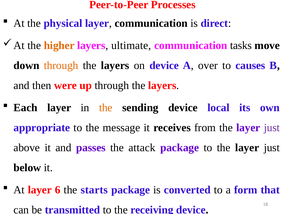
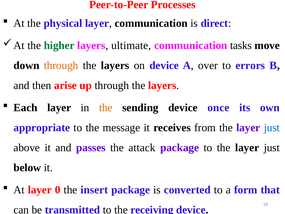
higher colour: orange -> green
causes: causes -> errors
were: were -> arise
local: local -> once
just at (272, 127) colour: purple -> blue
6: 6 -> 0
starts: starts -> insert
